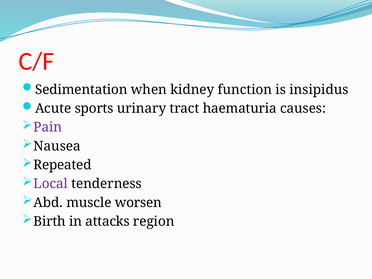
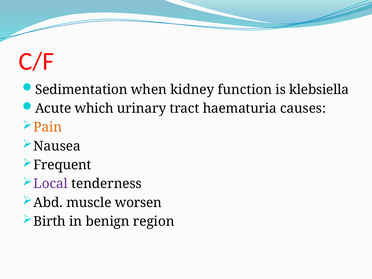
insipidus: insipidus -> klebsiella
sports: sports -> which
Pain colour: purple -> orange
Repeated: Repeated -> Frequent
attacks: attacks -> benign
